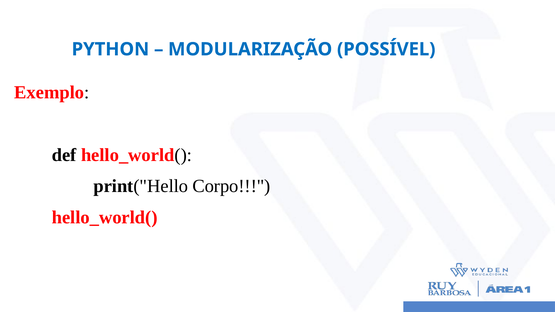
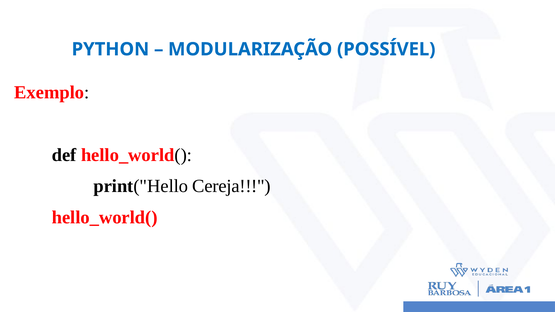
Corpo: Corpo -> Cereja
